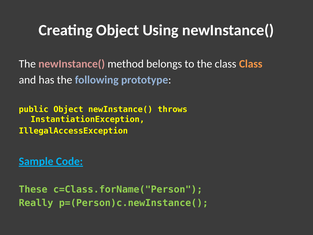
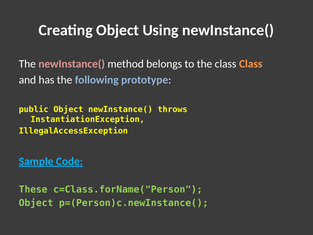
Really at (36, 203): Really -> Object
